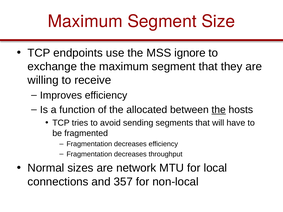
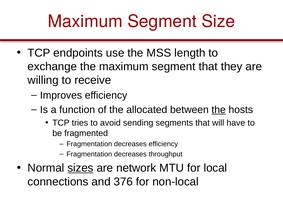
ignore: ignore -> length
sizes underline: none -> present
357: 357 -> 376
